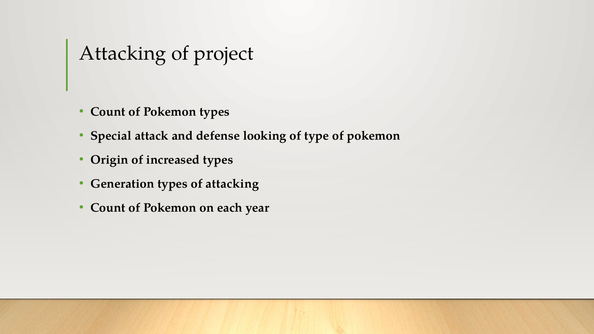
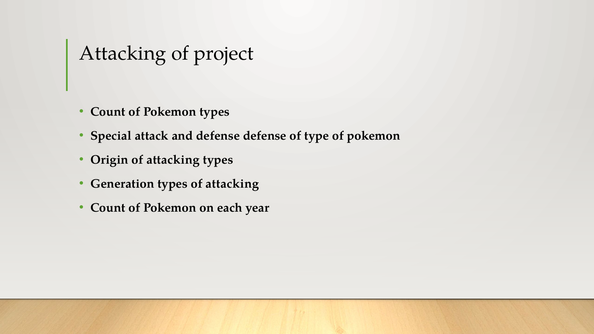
defense looking: looking -> defense
Origin of increased: increased -> attacking
